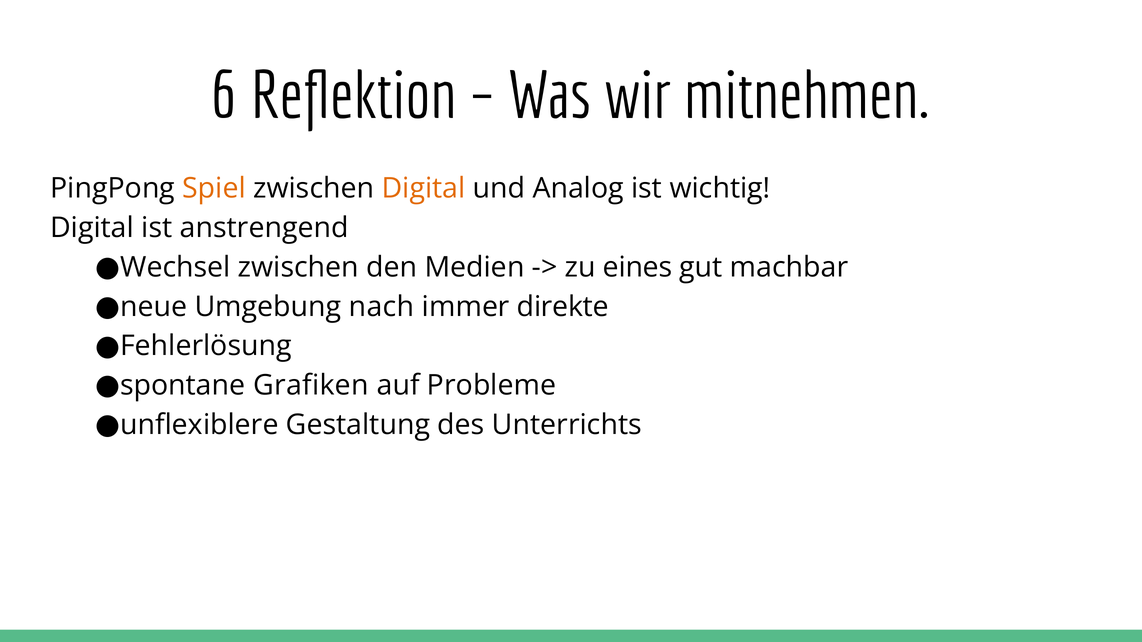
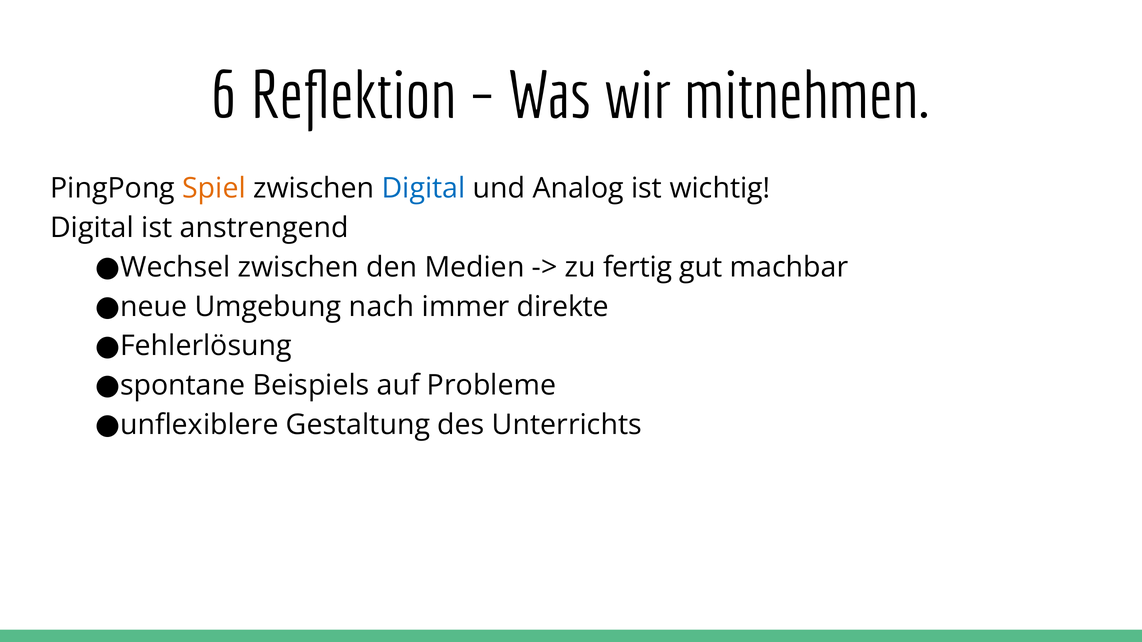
Digital at (424, 189) colour: orange -> blue
eines: eines -> fertig
Grafiken: Grafiken -> Beispiels
